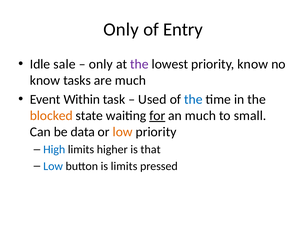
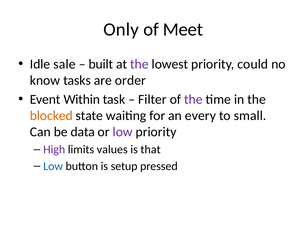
Entry: Entry -> Meet
only at (101, 64): only -> built
priority know: know -> could
are much: much -> order
Used: Used -> Filter
the at (193, 100) colour: blue -> purple
for underline: present -> none
an much: much -> every
low at (123, 132) colour: orange -> purple
High colour: blue -> purple
higher: higher -> values
is limits: limits -> setup
